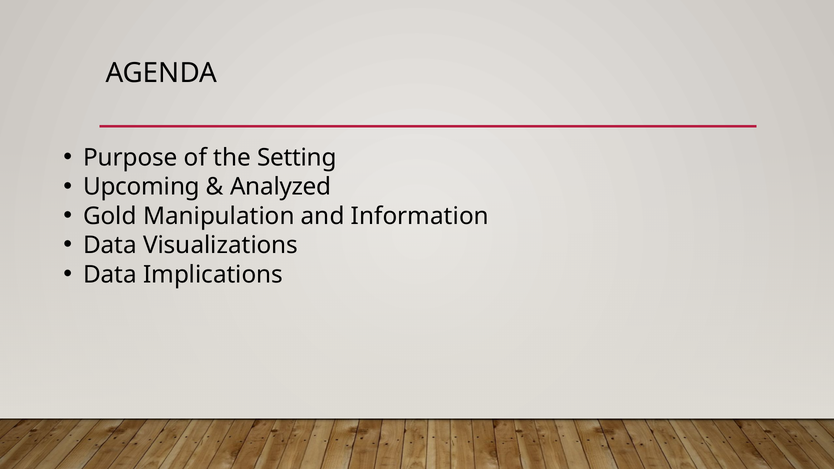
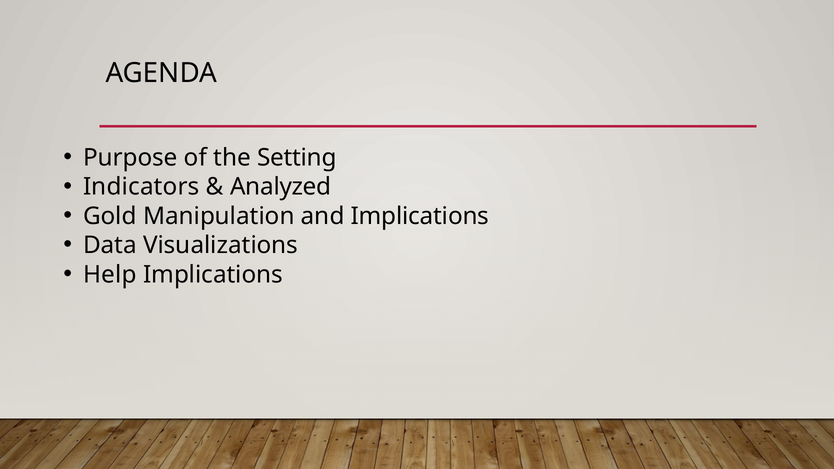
Upcoming: Upcoming -> Indicators
and Information: Information -> Implications
Data at (110, 275): Data -> Help
